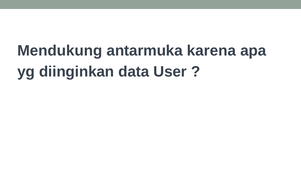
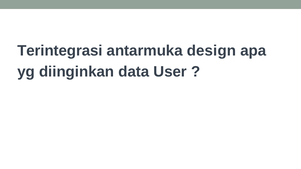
Mendukung: Mendukung -> Terintegrasi
karena: karena -> design
